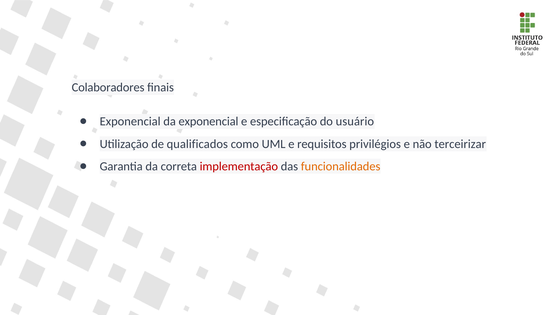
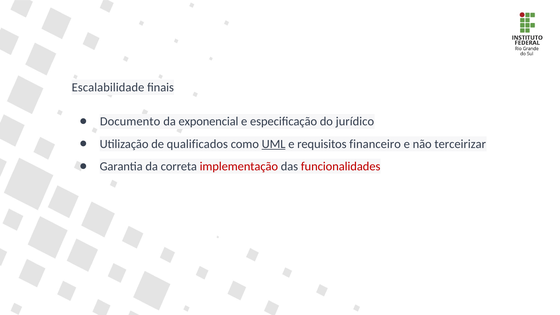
Colaboradores: Colaboradores -> Escalabilidade
Exponencial at (130, 122): Exponencial -> Documento
usuário: usuário -> jurídico
UML underline: none -> present
privilégios: privilégios -> financeiro
funcionalidades colour: orange -> red
